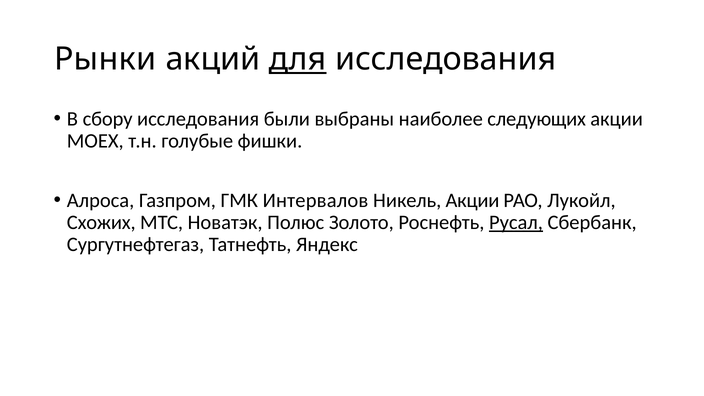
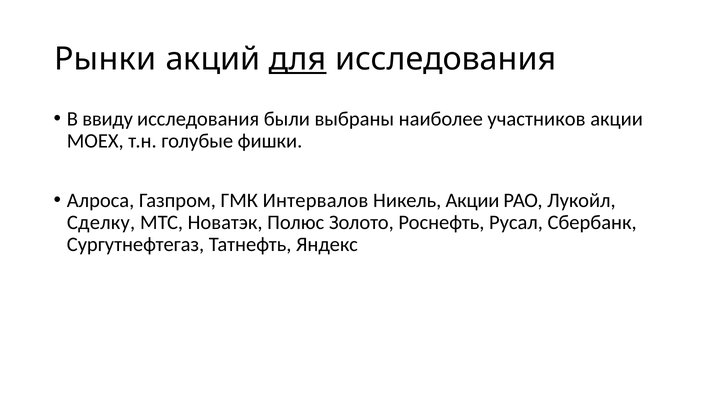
сбору: сбору -> ввиду
следующих: следующих -> участников
Схожих: Схожих -> Сделку
Русал underline: present -> none
